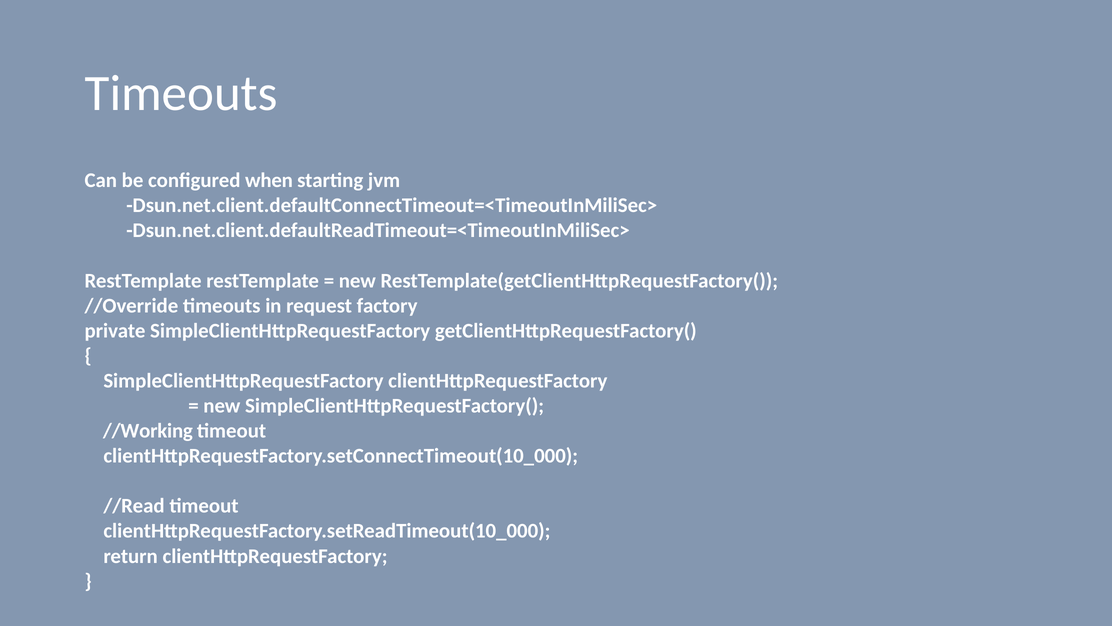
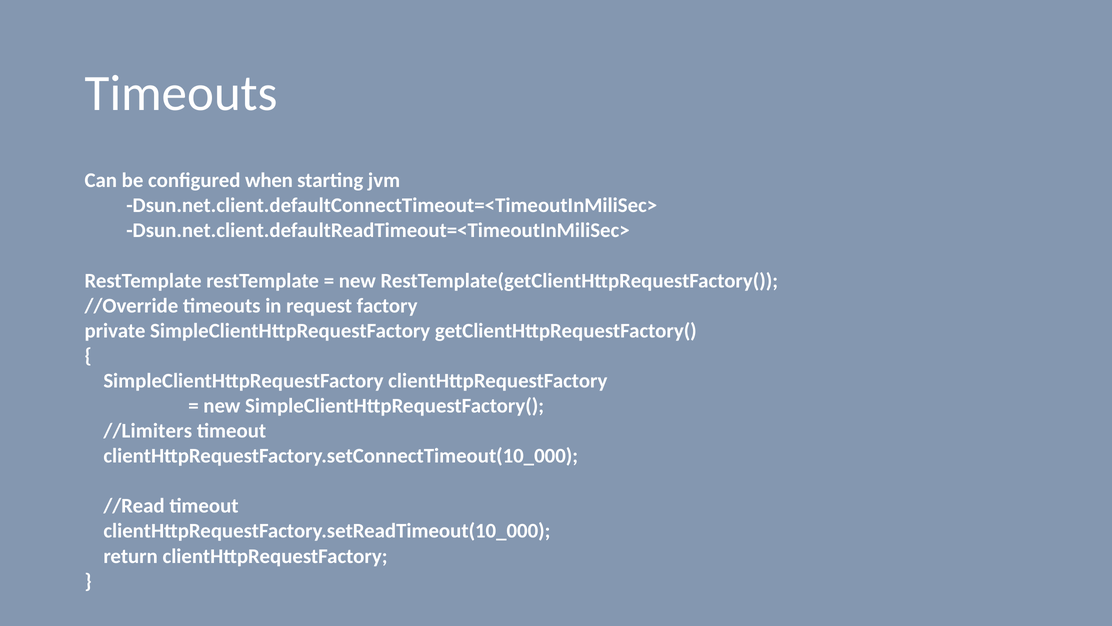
//Working: //Working -> //Limiters
